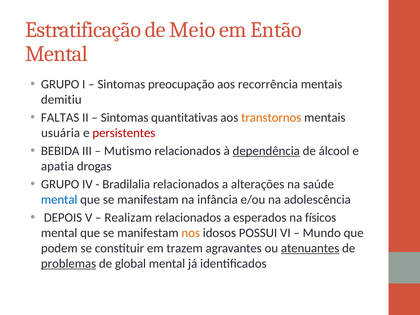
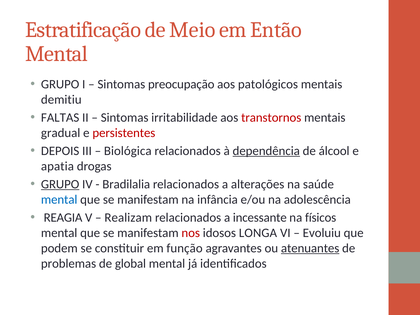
recorrência: recorrência -> patológicos
quantitativas: quantitativas -> irritabilidade
transtornos colour: orange -> red
usuária: usuária -> gradual
BEBIDA: BEBIDA -> DEPOIS
Mutismo: Mutismo -> Biológica
GRUPO at (60, 184) underline: none -> present
DEPOIS: DEPOIS -> REAGIA
esperados: esperados -> incessante
nos colour: orange -> red
POSSUI: POSSUI -> LONGA
Mundo: Mundo -> Evoluiu
trazem: trazem -> função
problemas underline: present -> none
